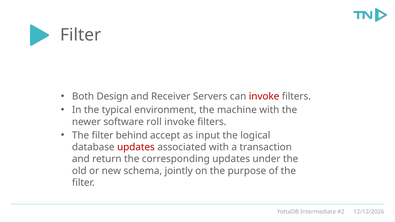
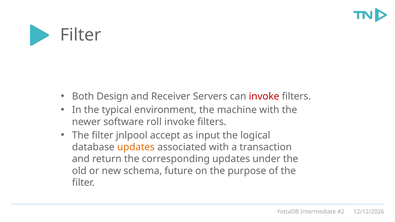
behind: behind -> jnlpool
updates at (136, 147) colour: red -> orange
jointly: jointly -> future
